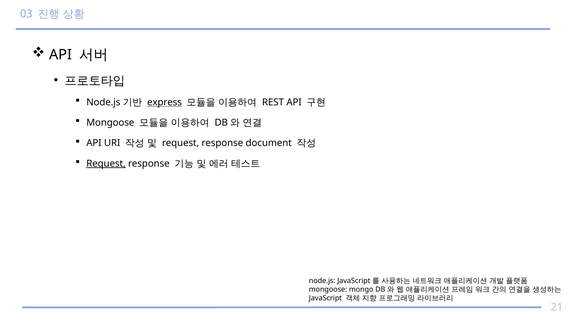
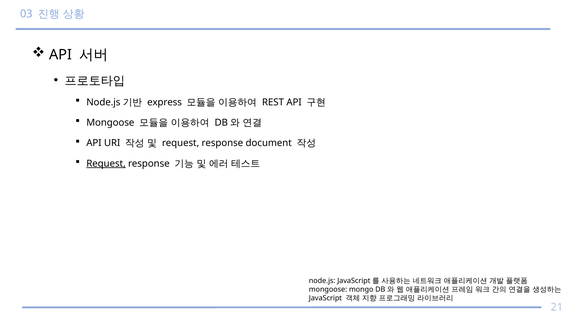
express underline: present -> none
